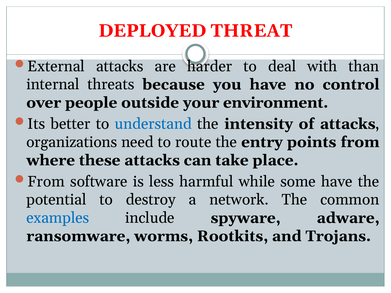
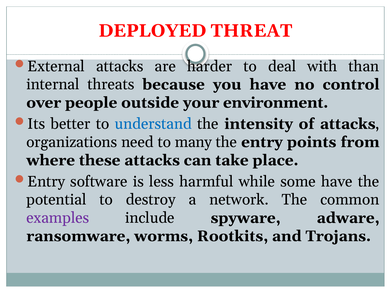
route: route -> many
From at (46, 182): From -> Entry
examples colour: blue -> purple
